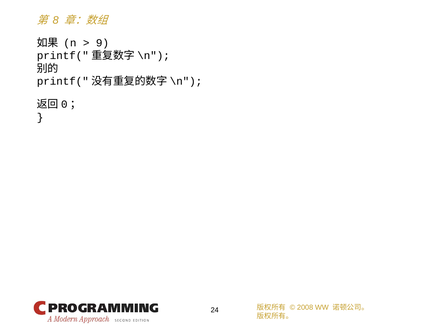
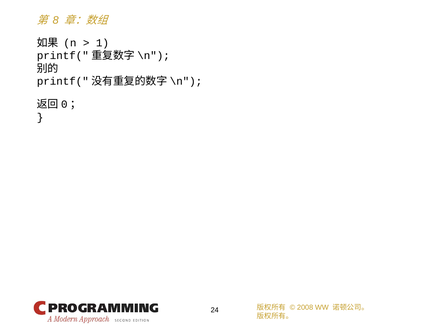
9: 9 -> 1
